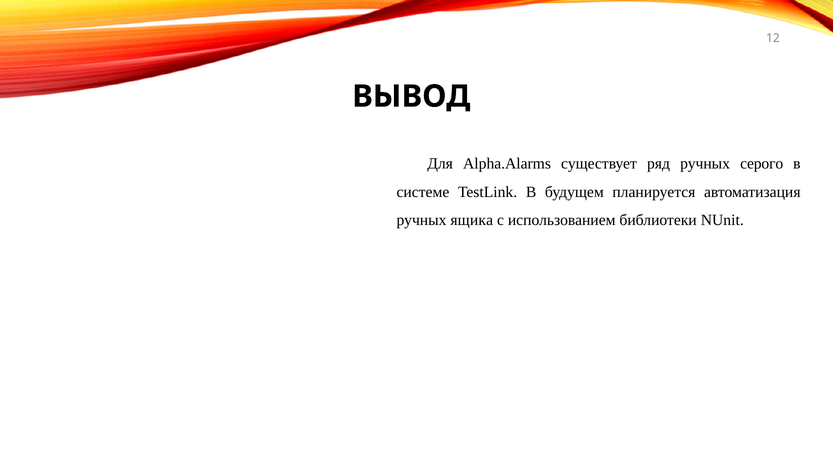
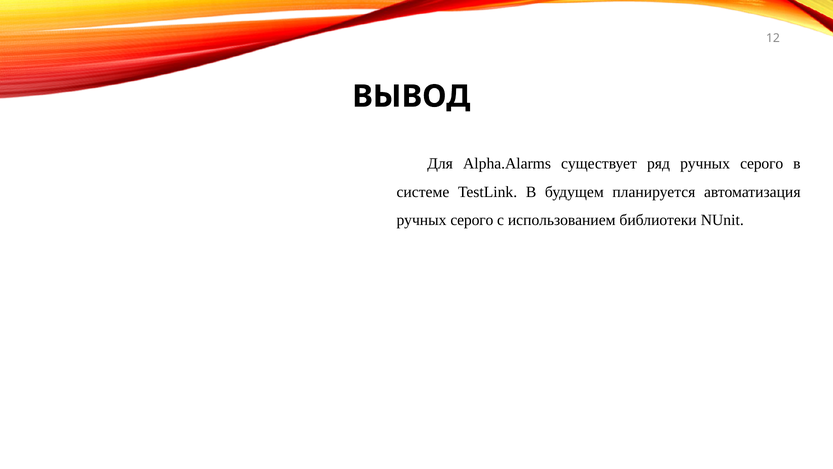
ящика at (472, 220): ящика -> серого
